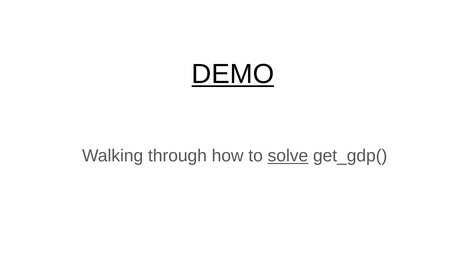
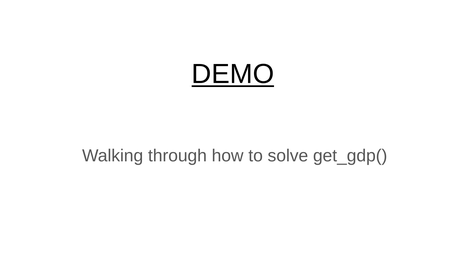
solve underline: present -> none
